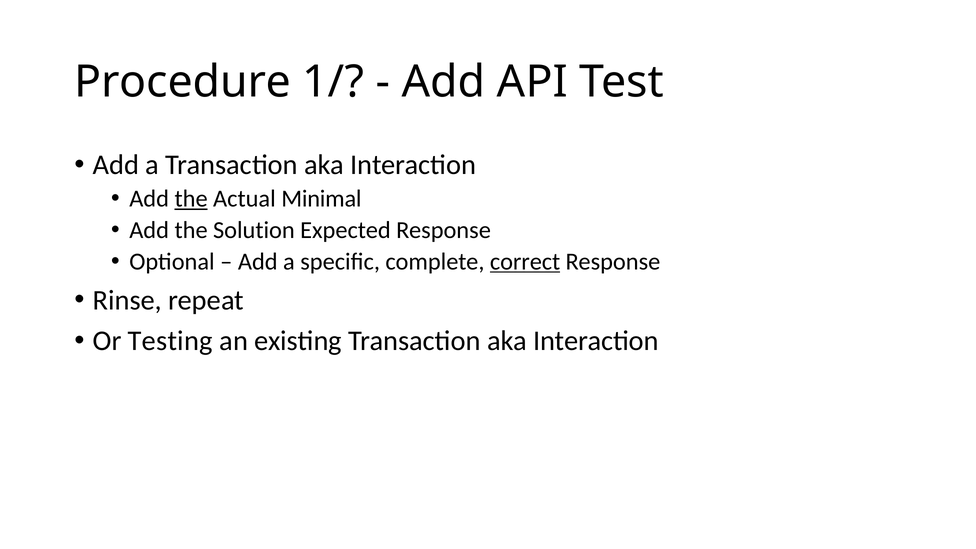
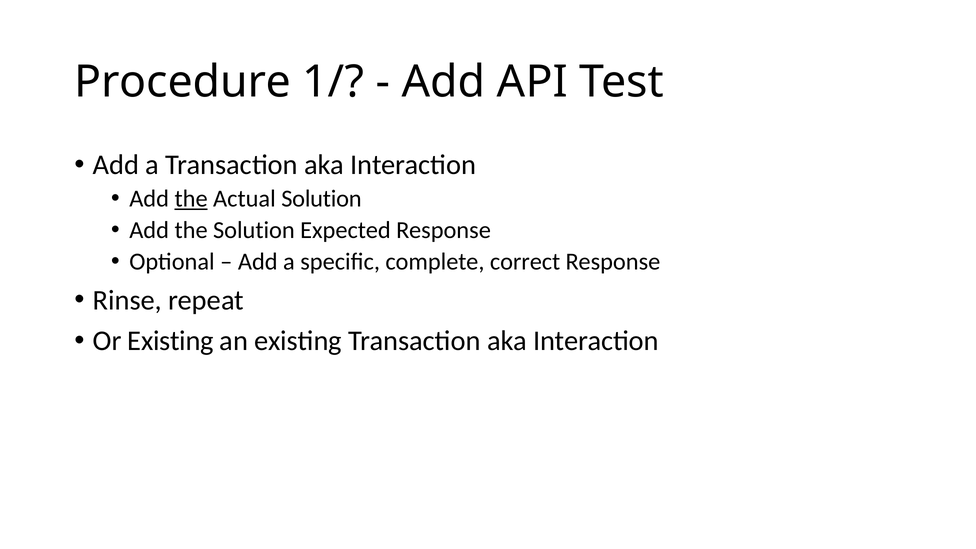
Actual Minimal: Minimal -> Solution
correct underline: present -> none
Or Testing: Testing -> Existing
